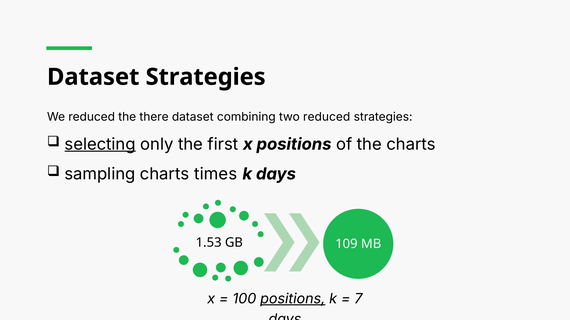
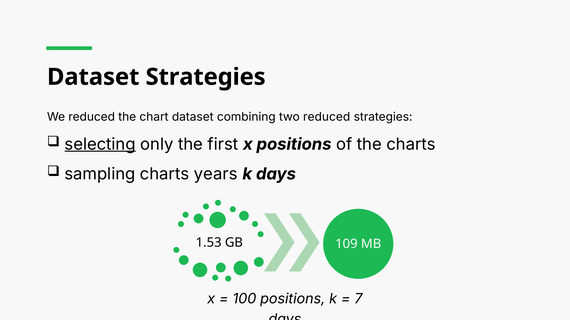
there: there -> chart
times: times -> years
positions at (293, 299) underline: present -> none
